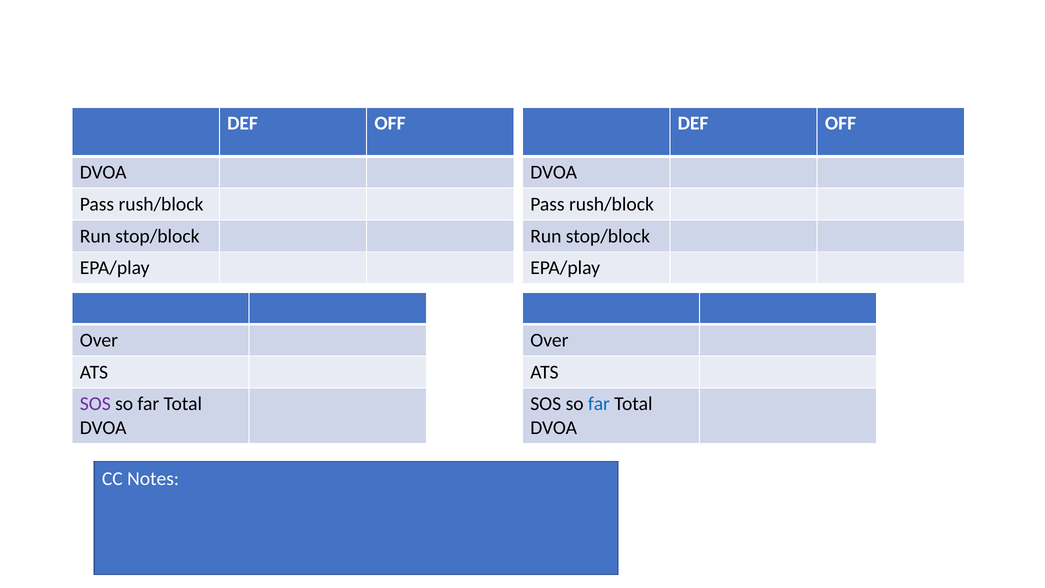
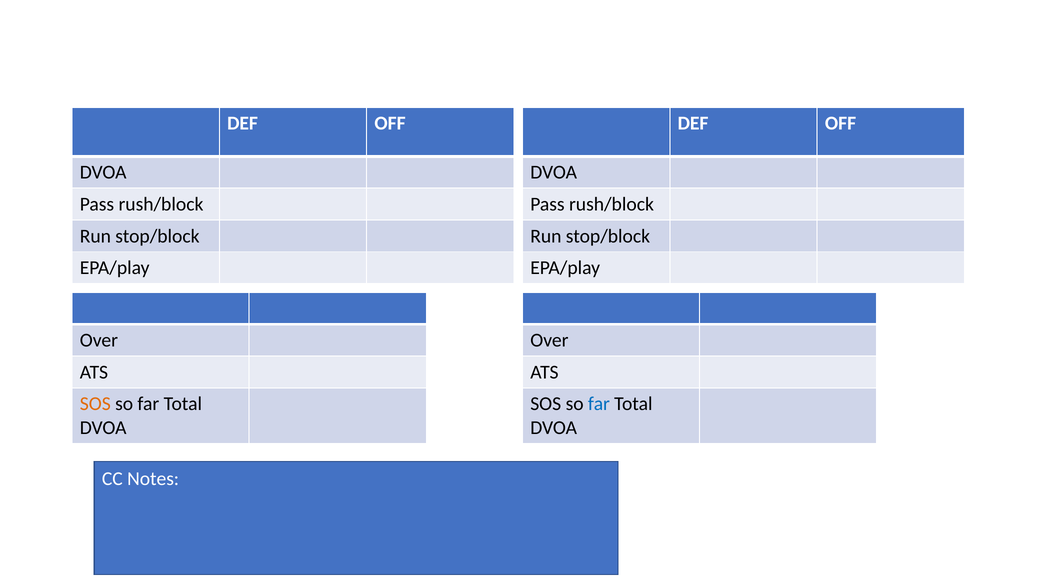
SOS at (95, 404) colour: purple -> orange
